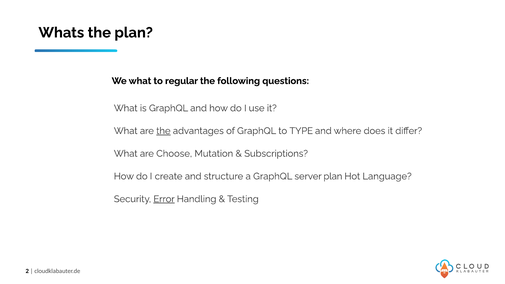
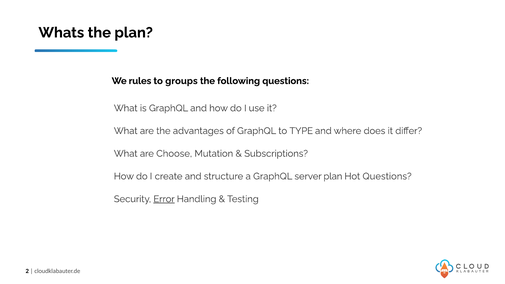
We what: what -> rules
regular: regular -> groups
the at (163, 131) underline: present -> none
Hot Language: Language -> Questions
